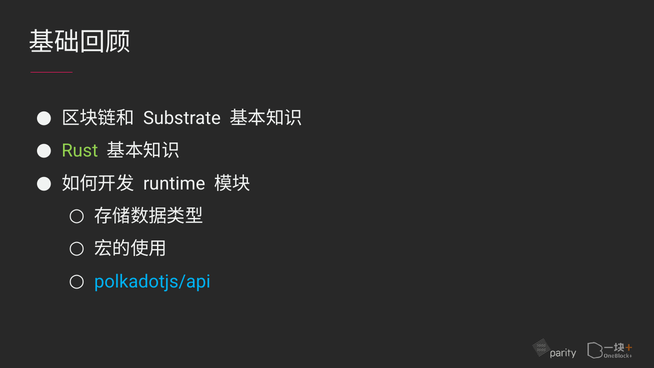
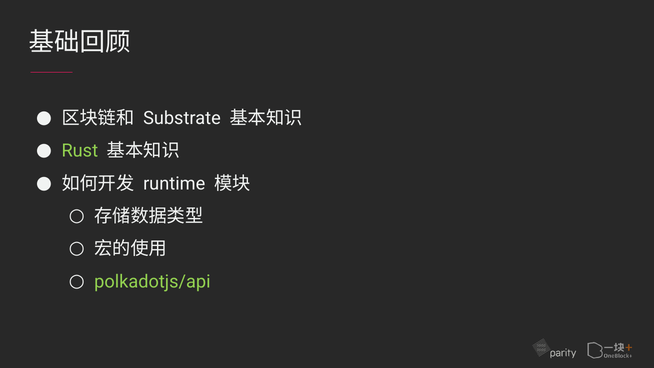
polkadotjs/api colour: light blue -> light green
